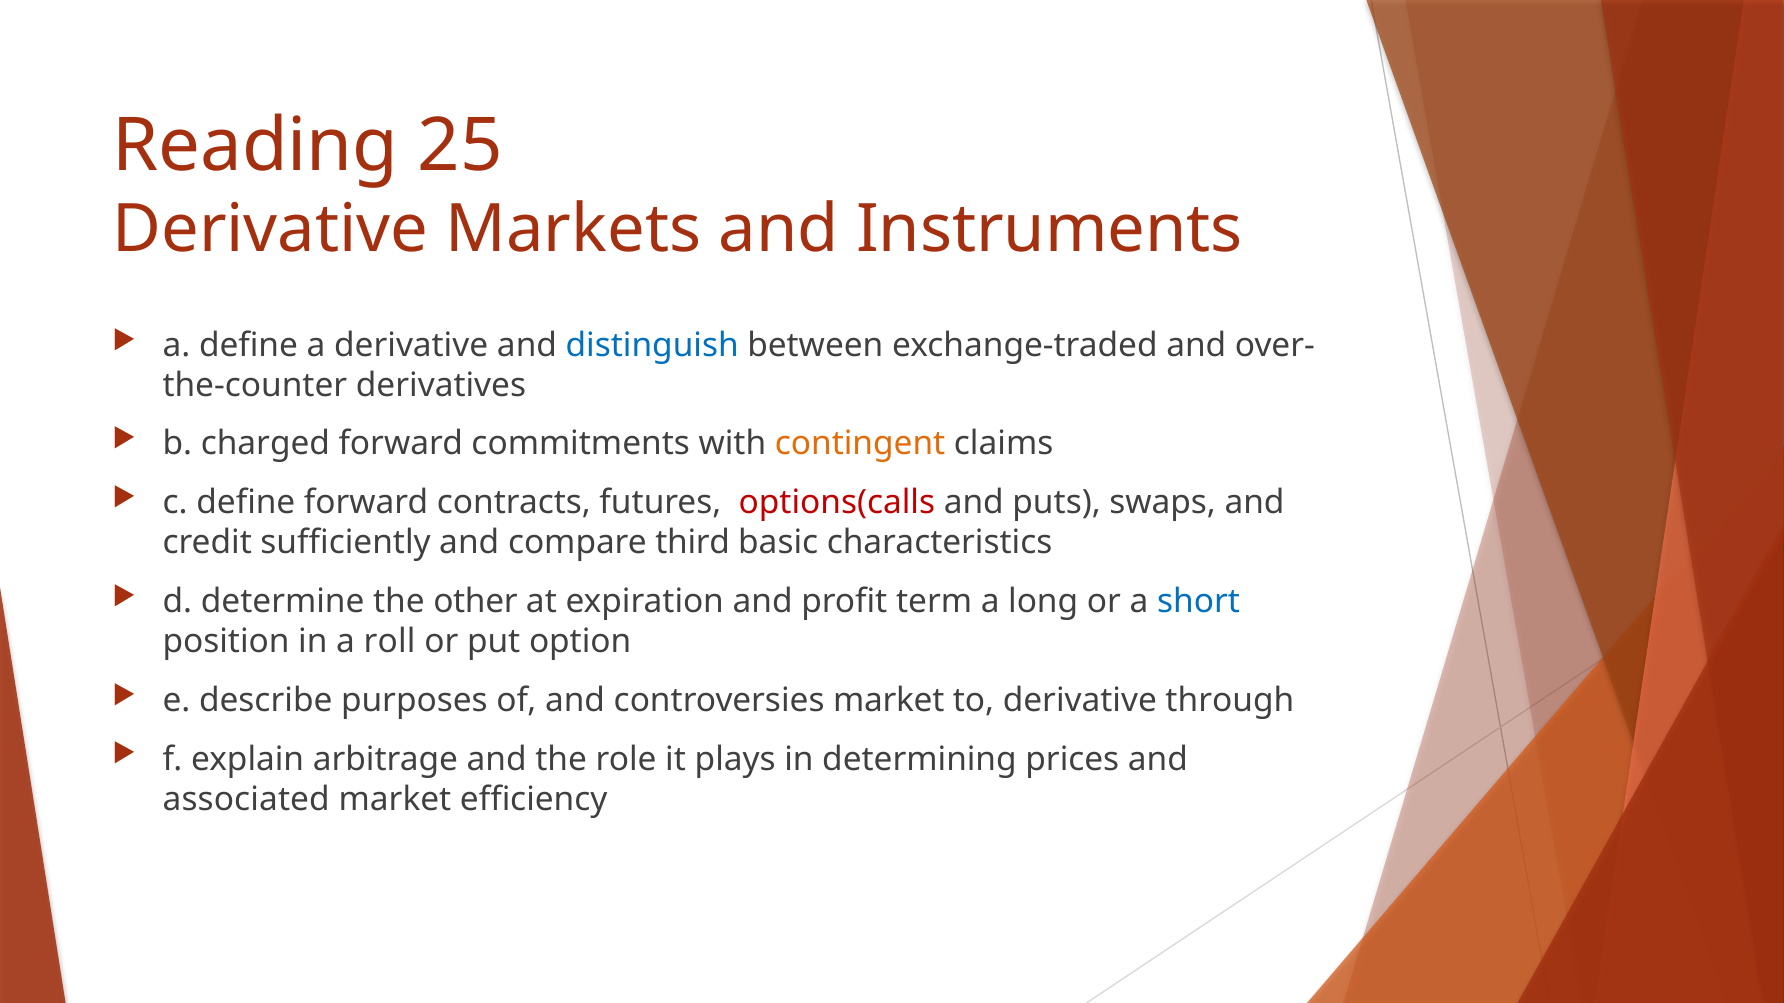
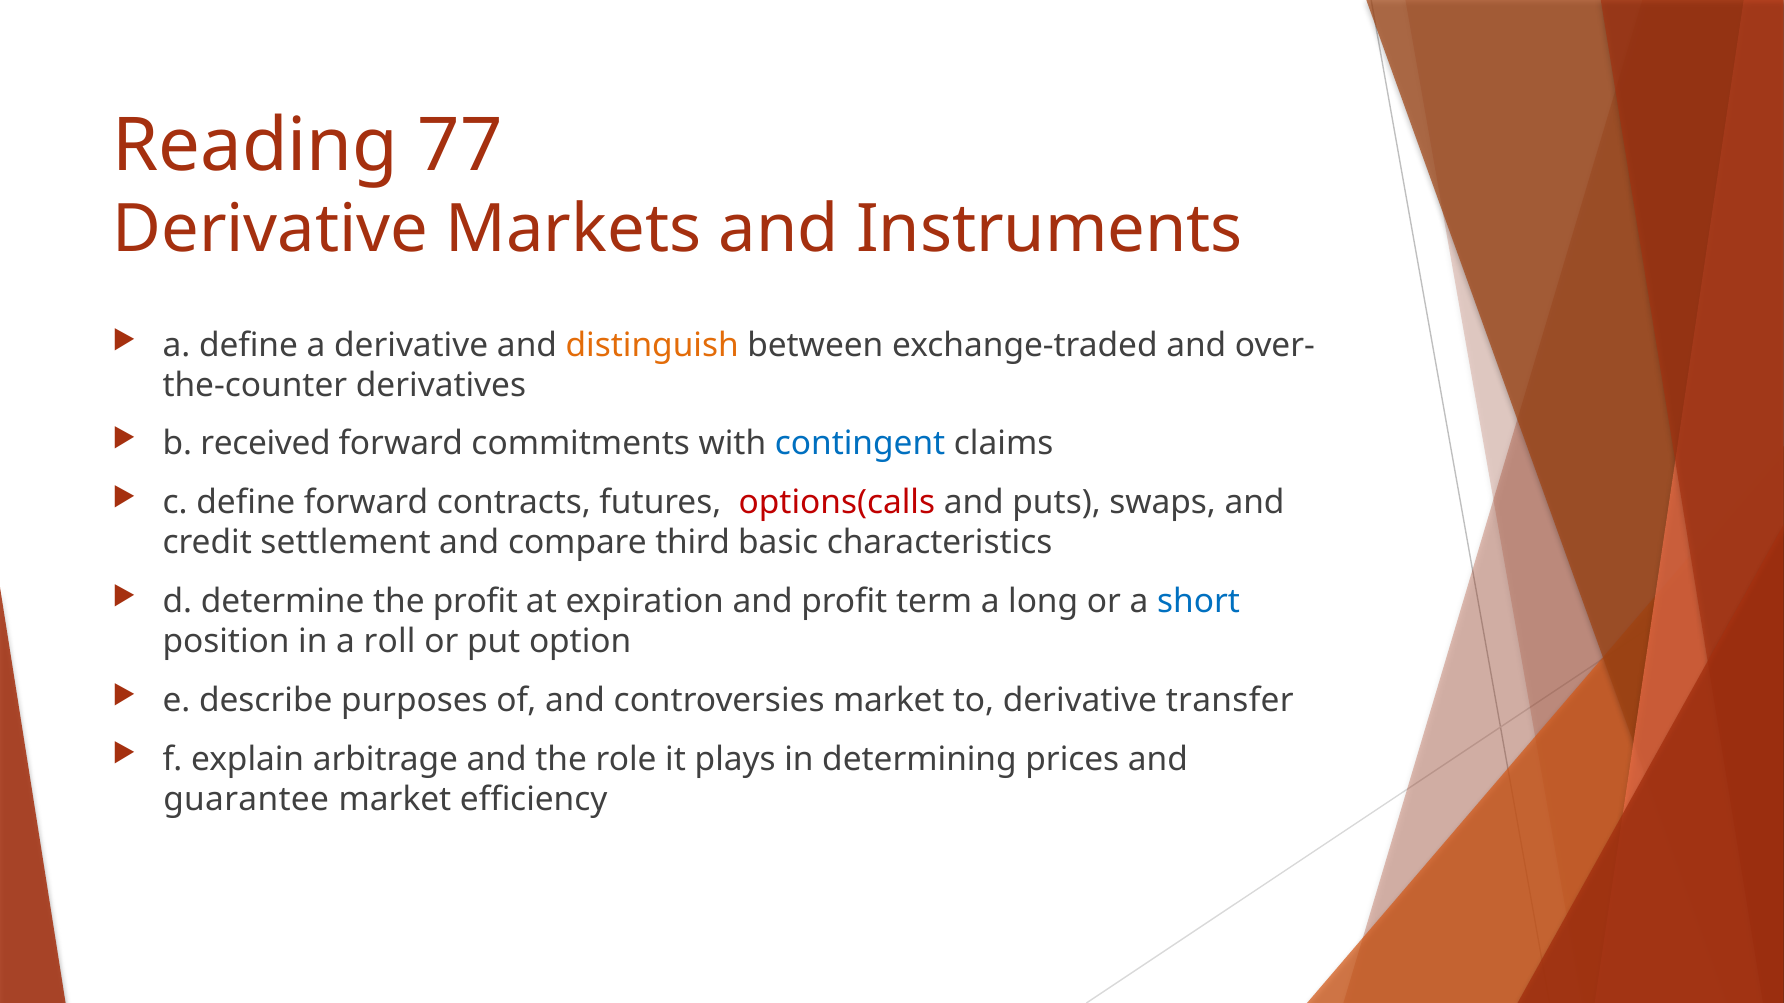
25: 25 -> 77
distinguish colour: blue -> orange
charged: charged -> received
contingent colour: orange -> blue
sufficiently: sufficiently -> settlement
the other: other -> profit
through: through -> transfer
associated: associated -> guarantee
